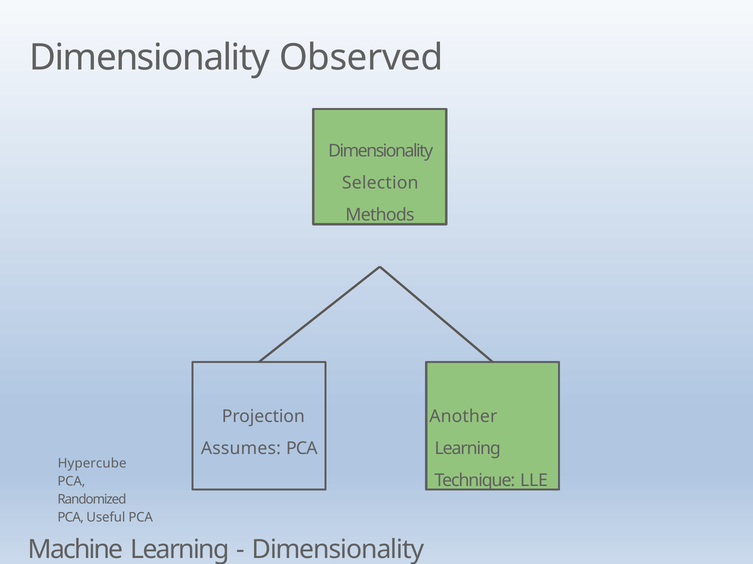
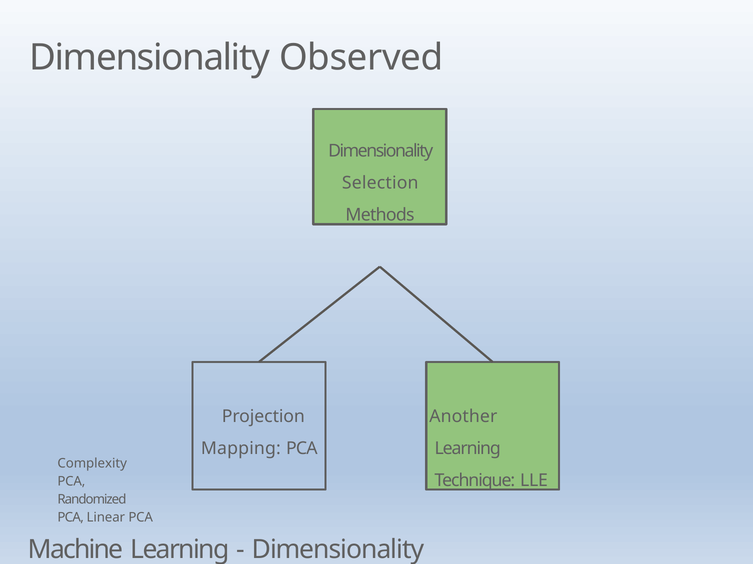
Assumes: Assumes -> Mapping
Hypercube: Hypercube -> Complexity
Useful: Useful -> Linear
